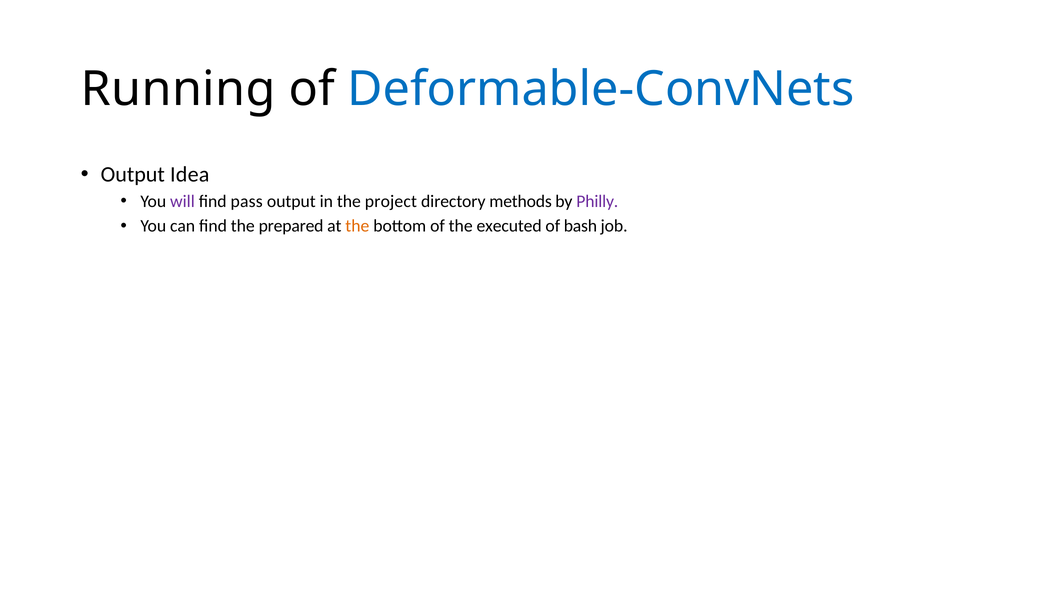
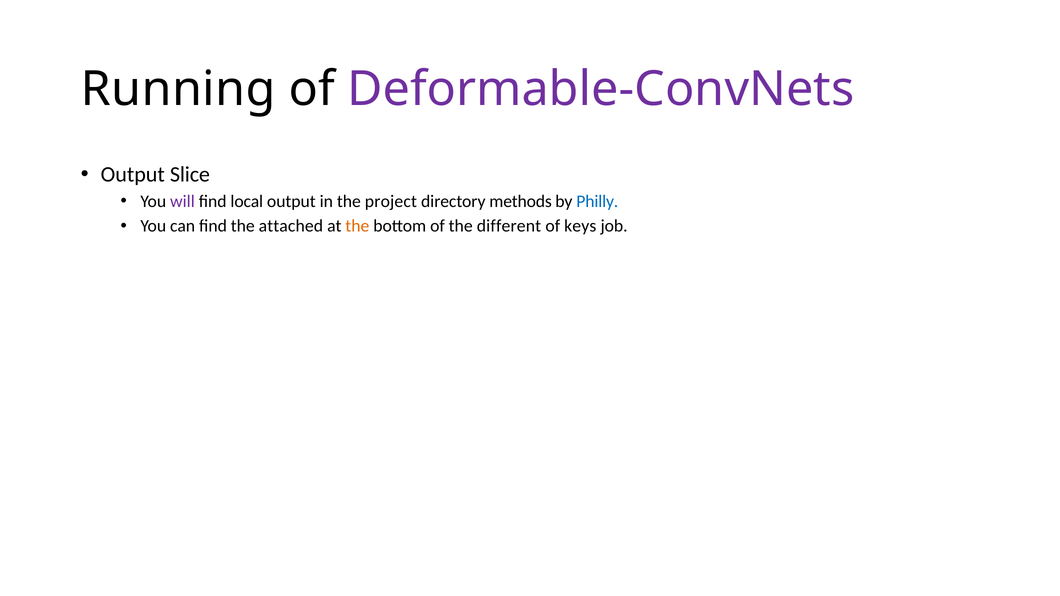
Deformable-ConvNets colour: blue -> purple
Idea: Idea -> Slice
pass: pass -> local
Philly colour: purple -> blue
prepared: prepared -> attached
executed: executed -> different
bash: bash -> keys
